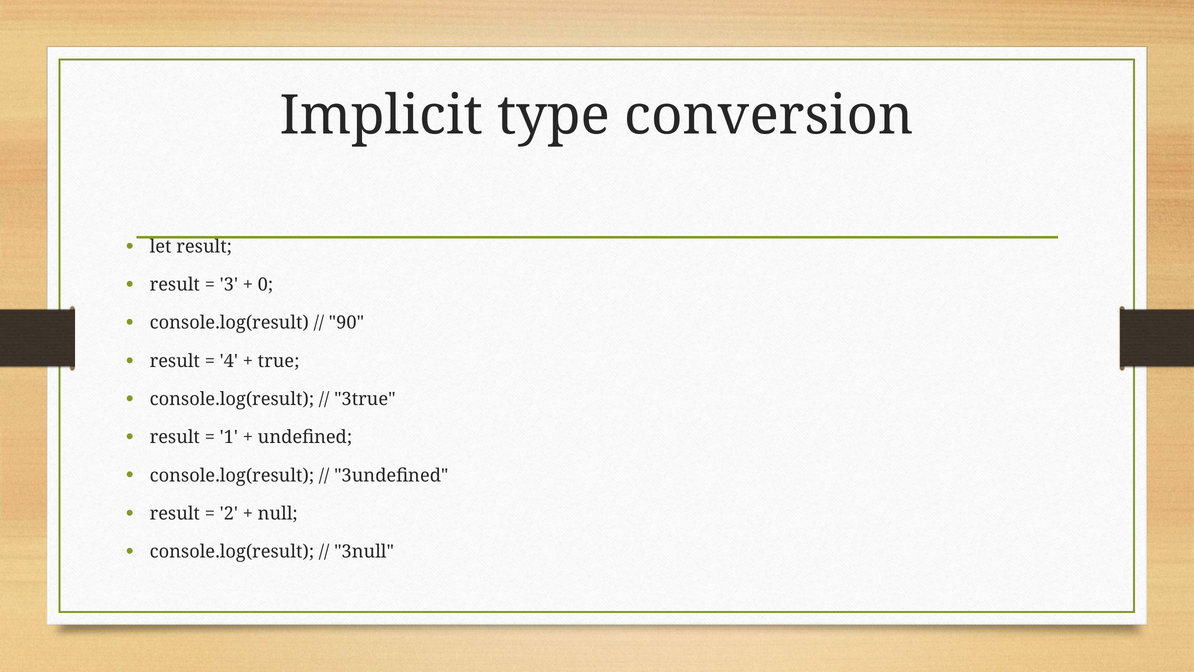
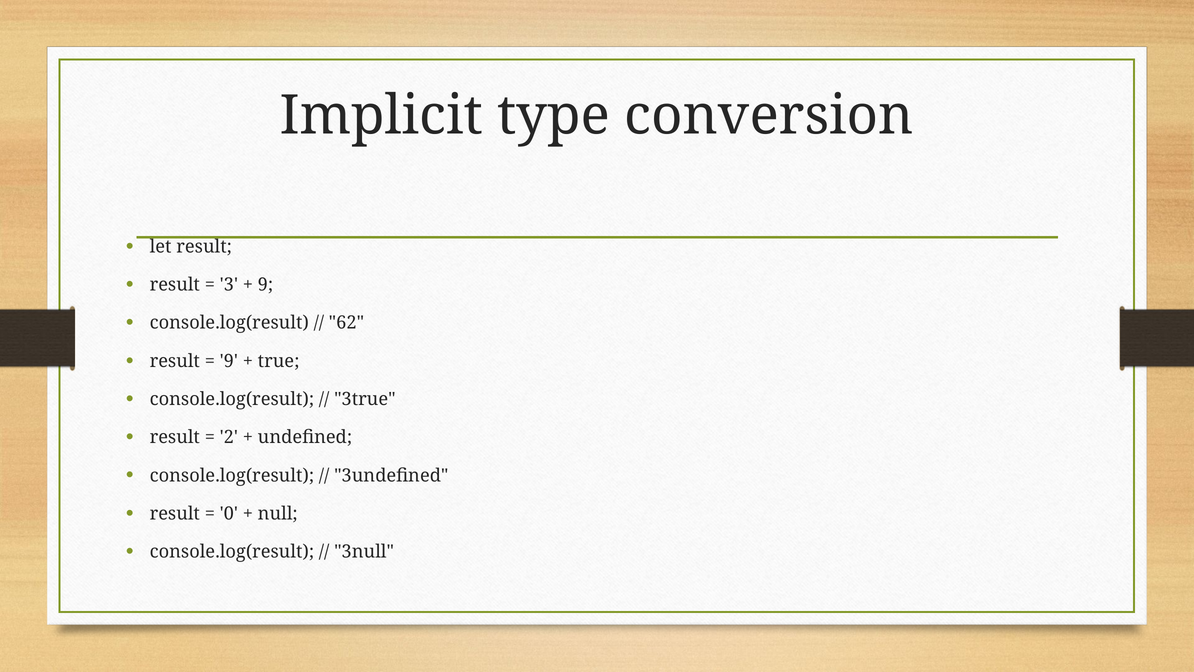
0 at (265, 285): 0 -> 9
90: 90 -> 62
4 at (229, 361): 4 -> 9
1: 1 -> 2
2: 2 -> 0
